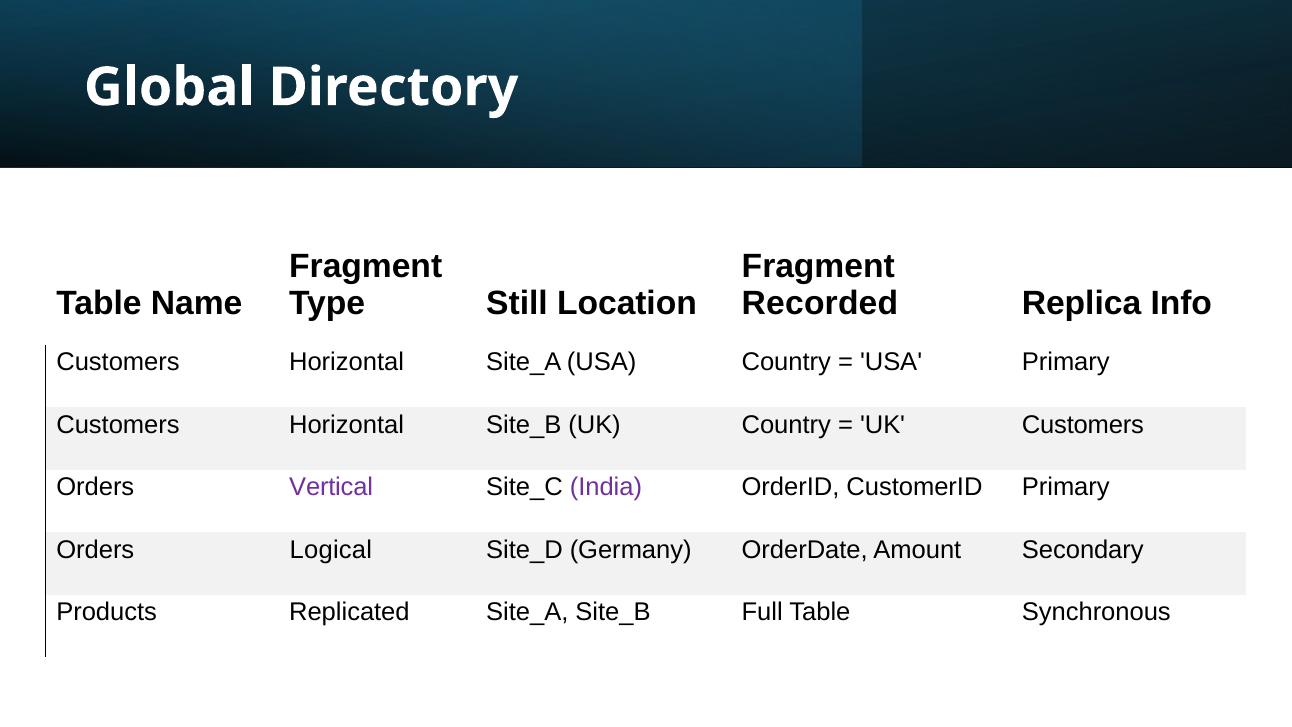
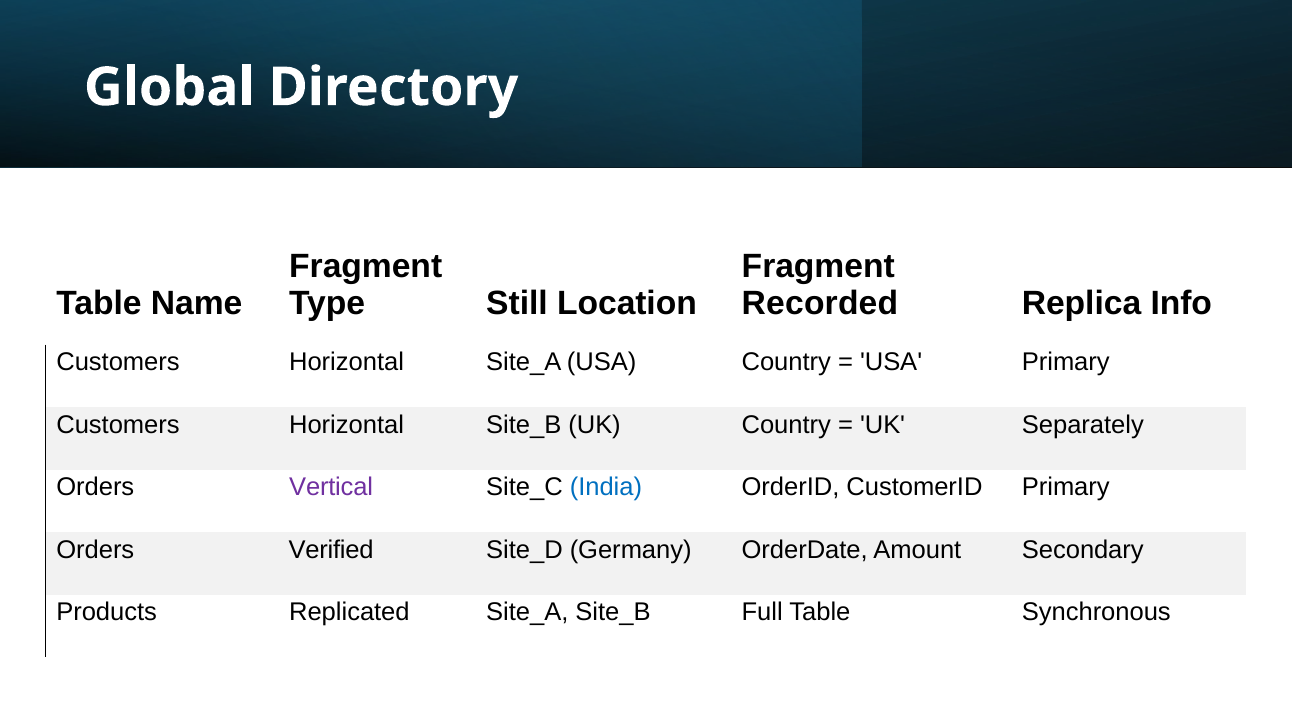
UK Customers: Customers -> Separately
India colour: purple -> blue
Logical: Logical -> Verified
